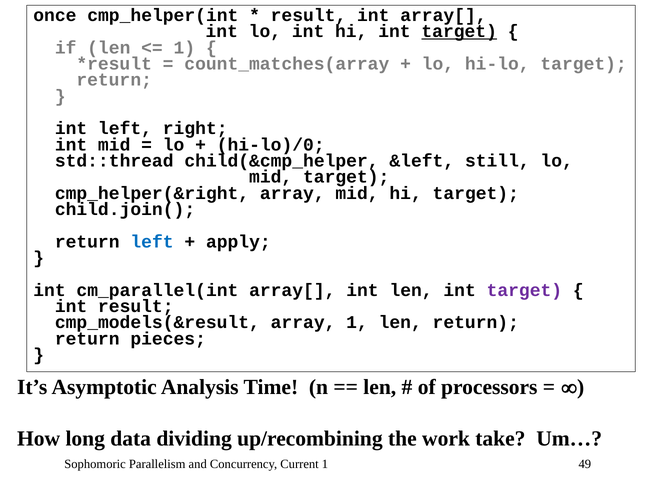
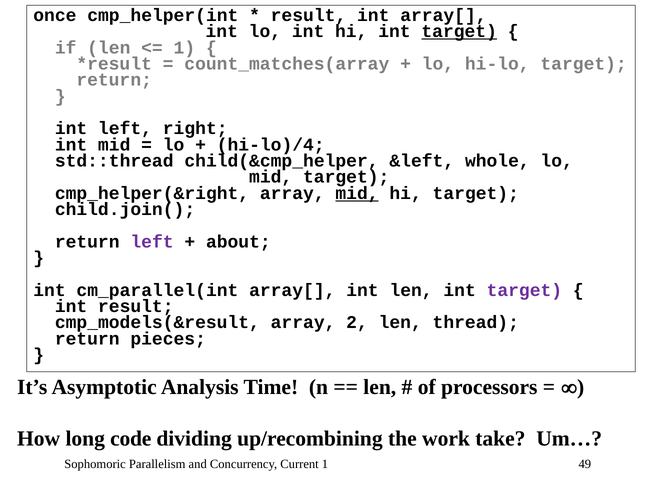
hi-lo)/0: hi-lo)/0 -> hi-lo)/4
still: still -> whole
mid at (357, 193) underline: none -> present
left at (152, 241) colour: blue -> purple
apply: apply -> about
array 1: 1 -> 2
len return: return -> thread
long data: data -> code
